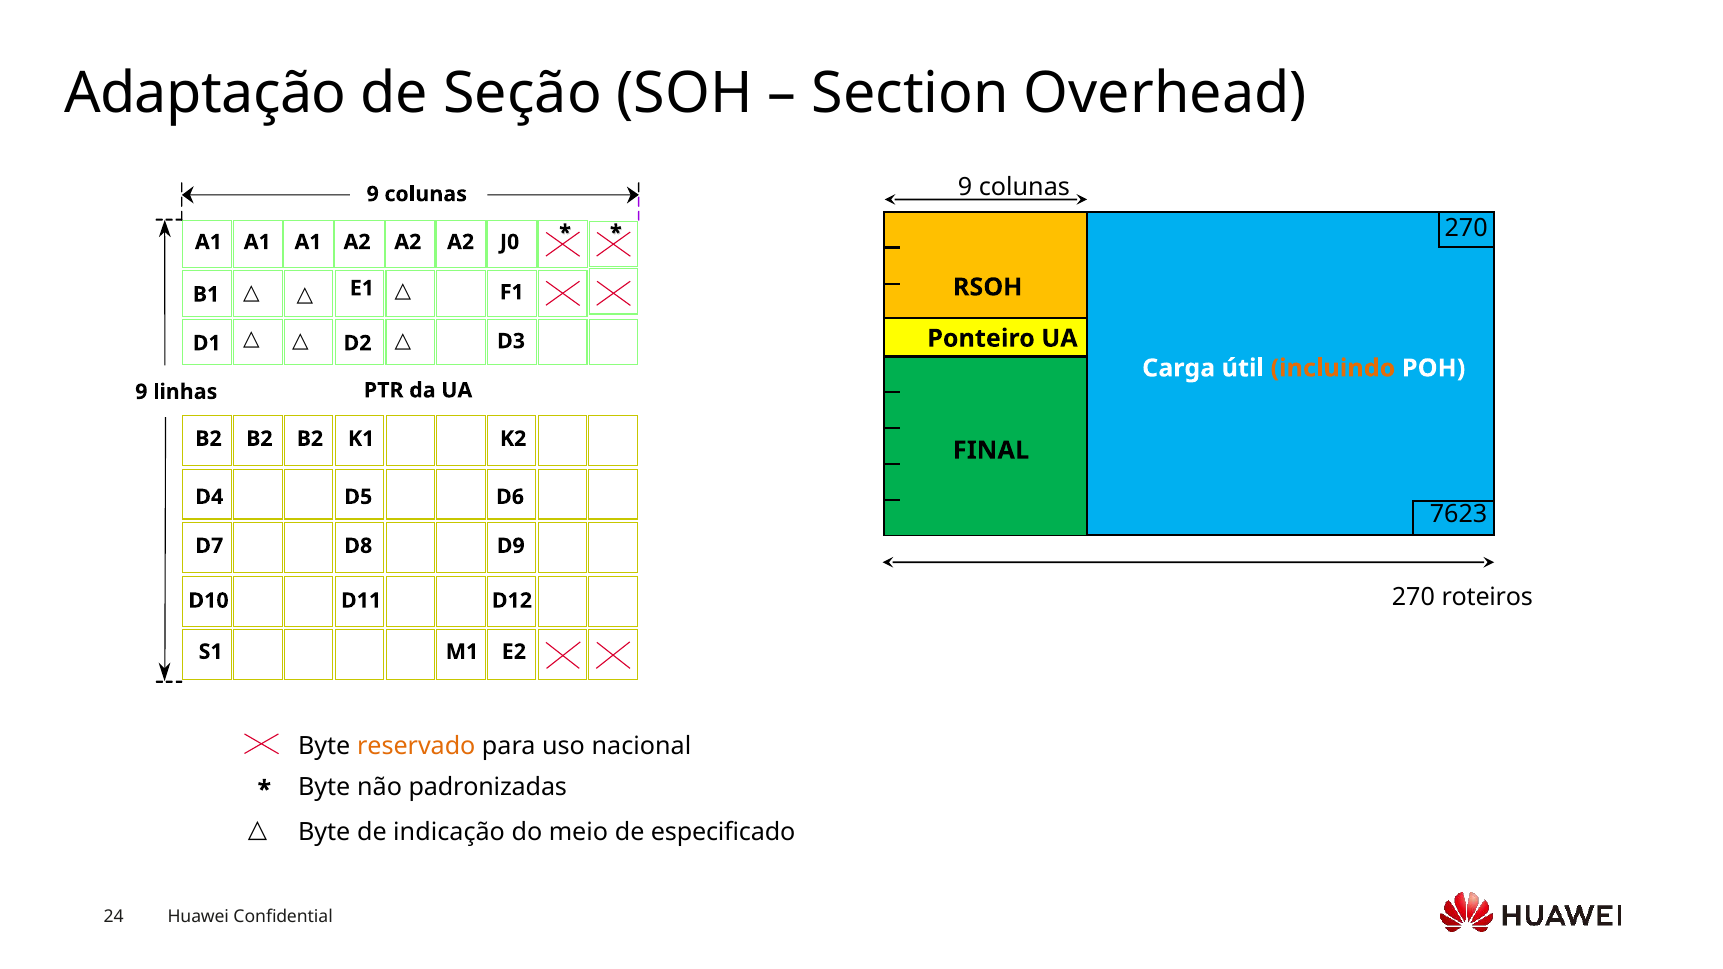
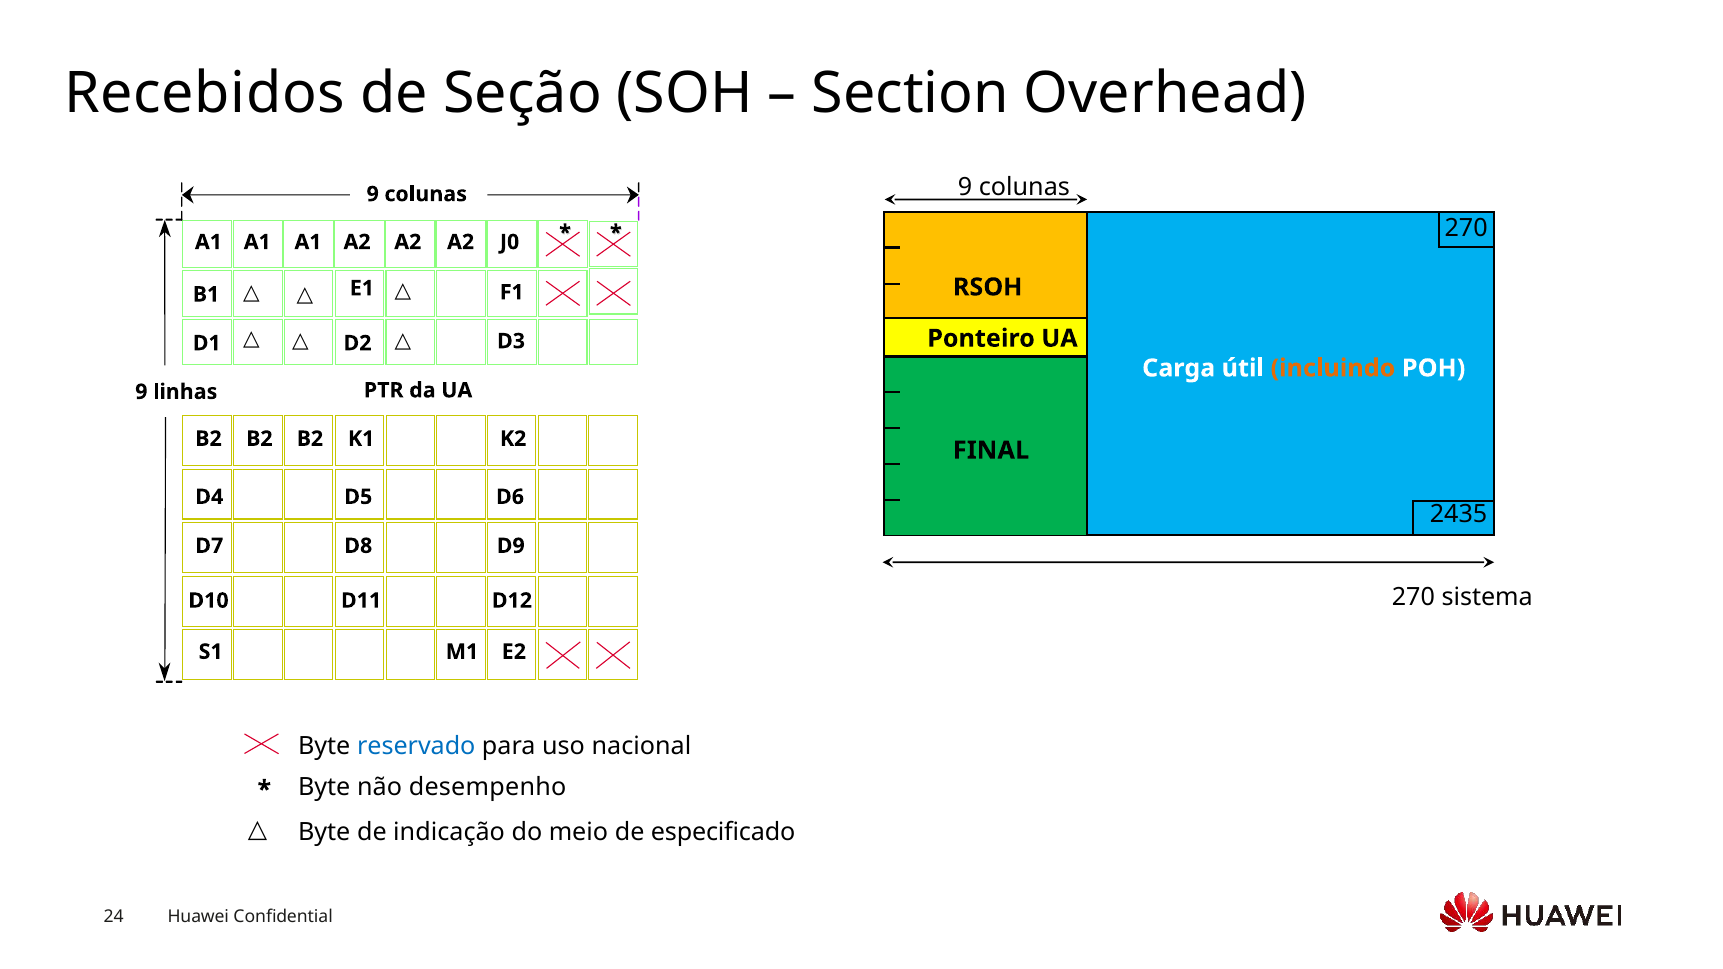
Adaptação: Adaptação -> Recebidos
7623: 7623 -> 2435
roteiros: roteiros -> sistema
reservado colour: orange -> blue
padronizadas: padronizadas -> desempenho
